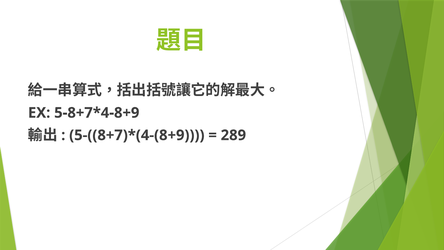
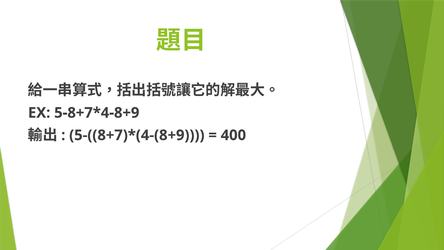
289: 289 -> 400
